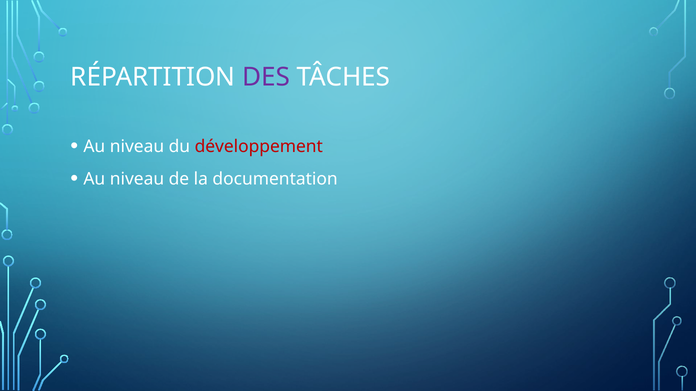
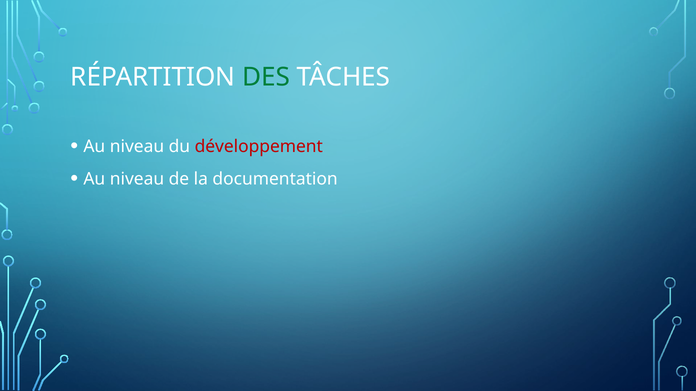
DES colour: purple -> green
